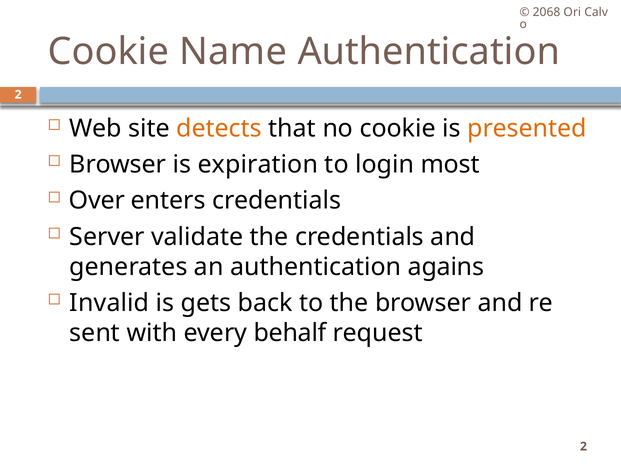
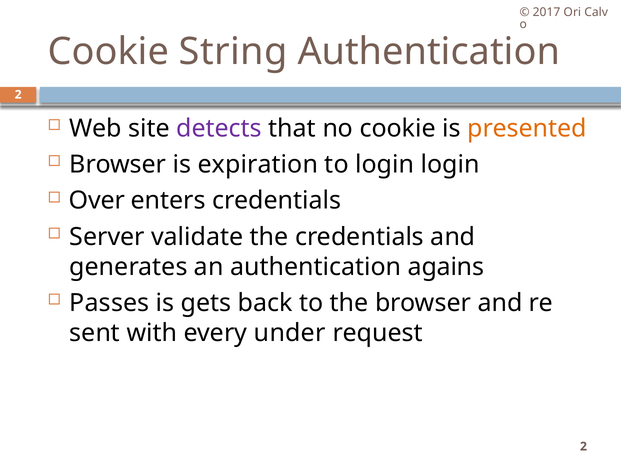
2068: 2068 -> 2017
Name: Name -> String
detects colour: orange -> purple
login most: most -> login
Invalid: Invalid -> Passes
behalf: behalf -> under
